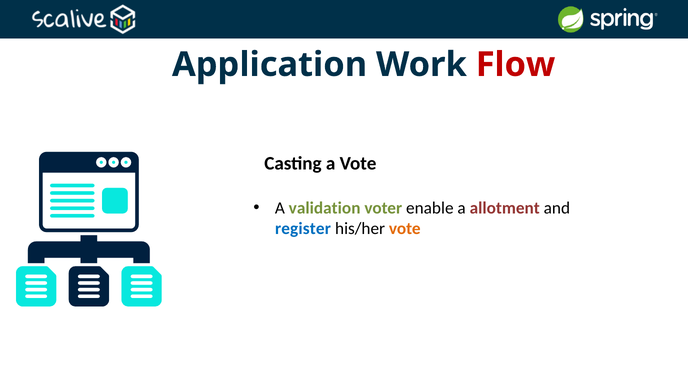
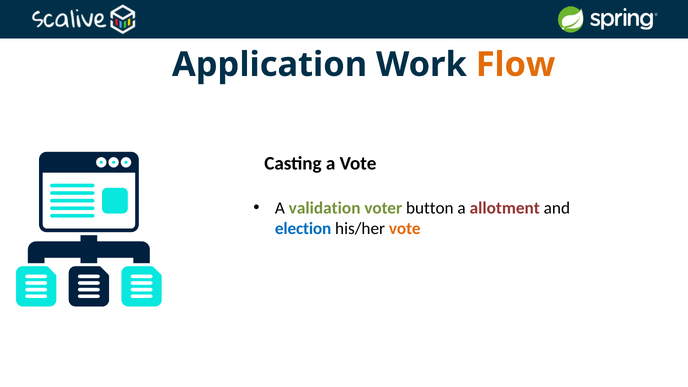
Flow colour: red -> orange
enable: enable -> button
register: register -> election
